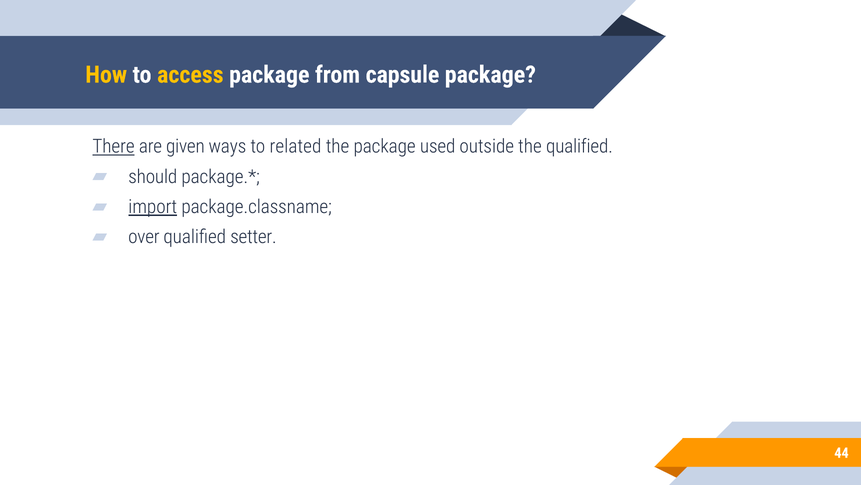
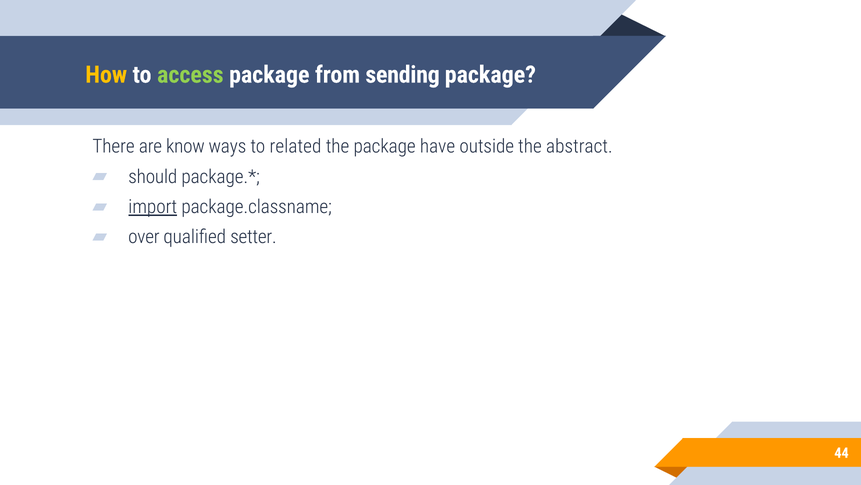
access colour: yellow -> light green
capsule: capsule -> sending
There underline: present -> none
given: given -> know
used: used -> have
the qualified: qualified -> abstract
